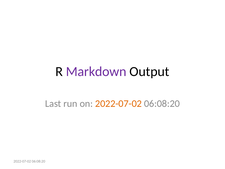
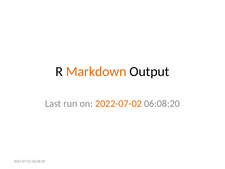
Markdown colour: purple -> orange
